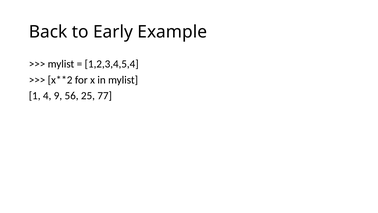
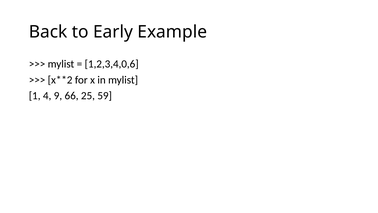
1,2,3,4,5,4: 1,2,3,4,5,4 -> 1,2,3,4,0,6
56: 56 -> 66
77: 77 -> 59
